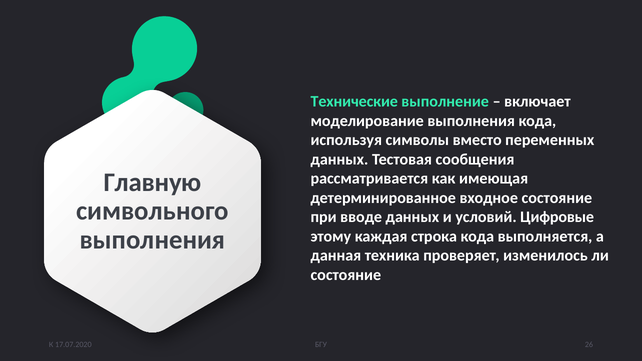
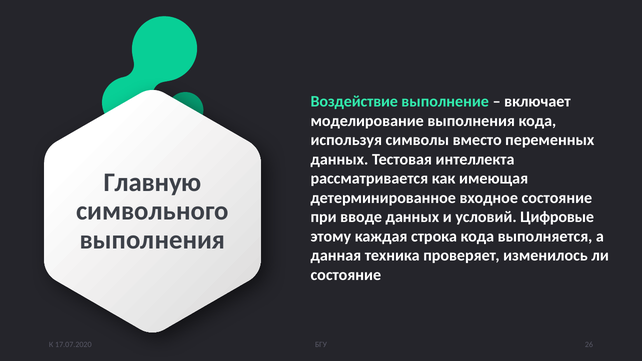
Технические: Технические -> Воздействие
сообщения: сообщения -> интеллекта
